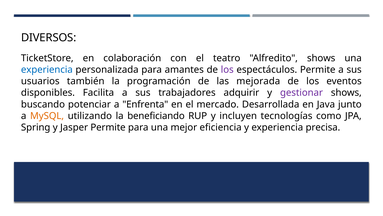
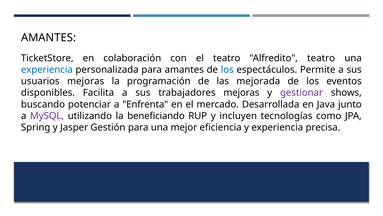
DIVERSOS at (49, 38): DIVERSOS -> AMANTES
Alfredito shows: shows -> teatro
los at (227, 70) colour: purple -> blue
usuarios también: también -> mejoras
trabajadores adquirir: adquirir -> mejoras
MySQL colour: orange -> purple
Jasper Permite: Permite -> Gestión
